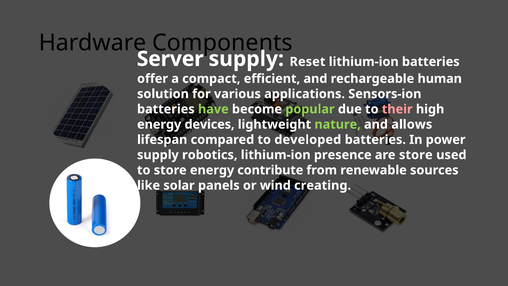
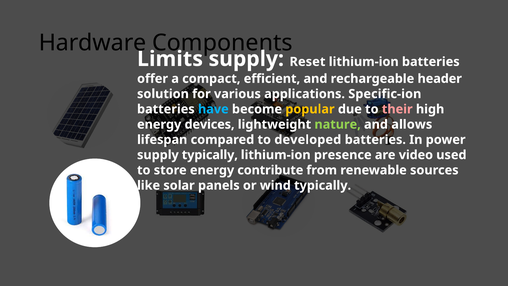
Server: Server -> Limits
human: human -> header
Sensors-ion: Sensors-ion -> Specific-ion
have colour: light green -> light blue
popular colour: light green -> yellow
supply robotics: robotics -> typically
are store: store -> video
wind creating: creating -> typically
